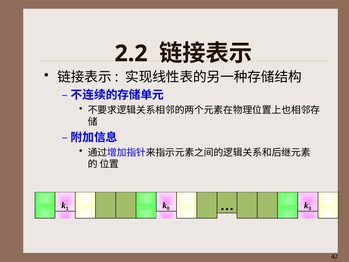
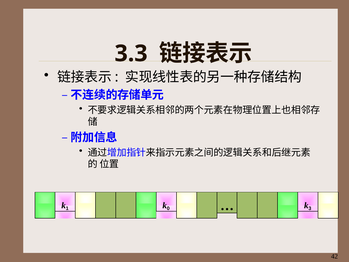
2.2: 2.2 -> 3.3
